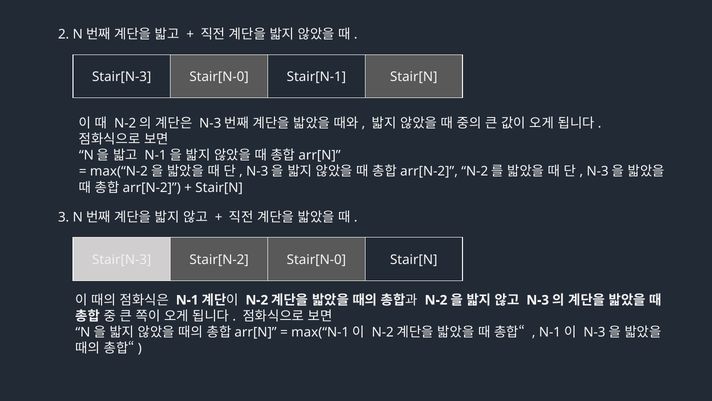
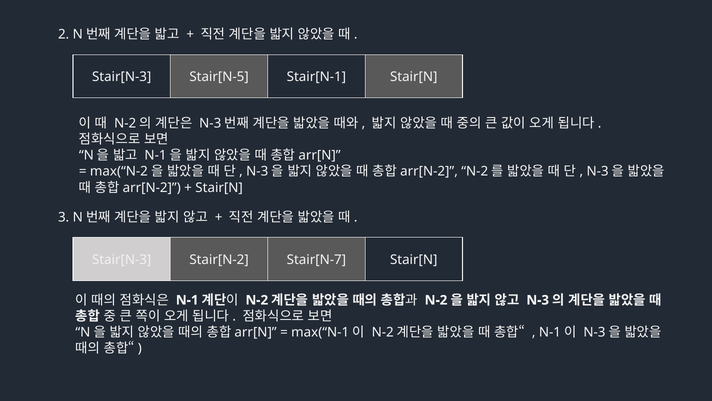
Stair[N-3 Stair[N-0: Stair[N-0 -> Stair[N-5
Stair[N-2 Stair[N-0: Stair[N-0 -> Stair[N-7
